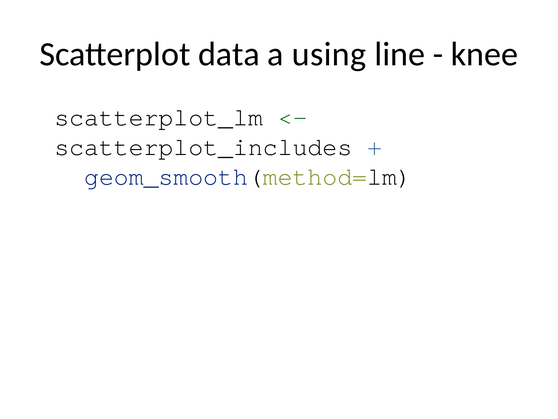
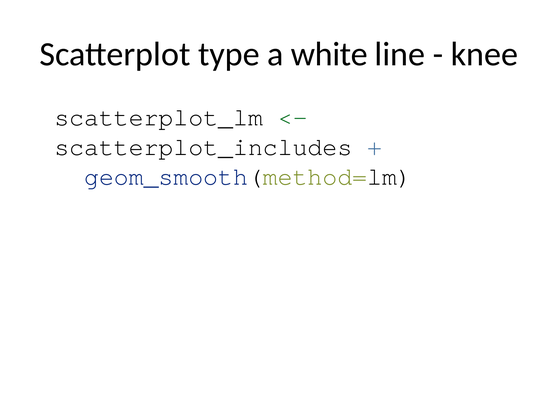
data: data -> type
using: using -> white
